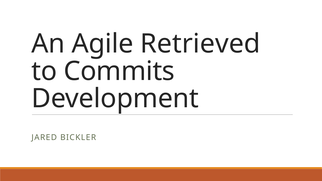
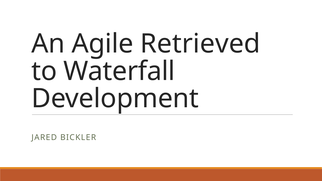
Commits: Commits -> Waterfall
